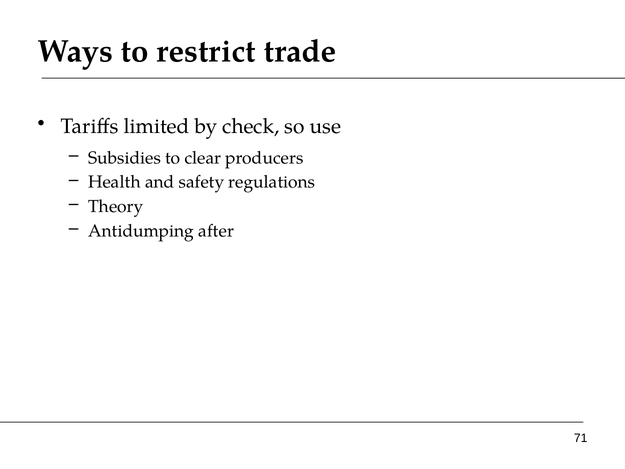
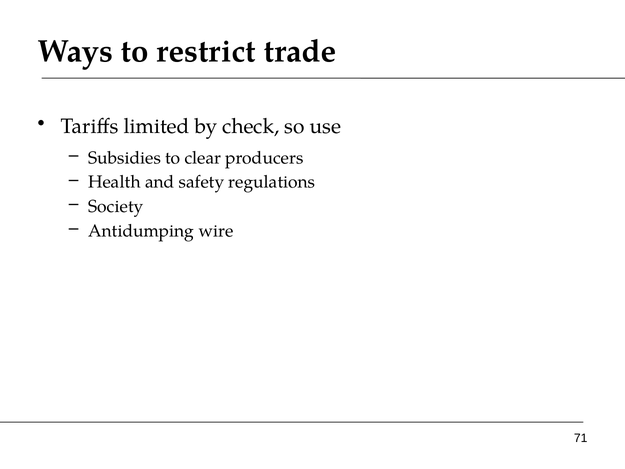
Theory: Theory -> Society
after: after -> wire
